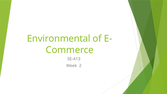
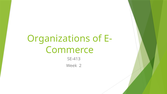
Environmental: Environmental -> Organizations
